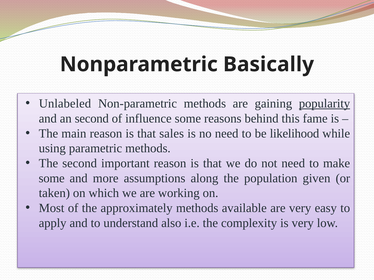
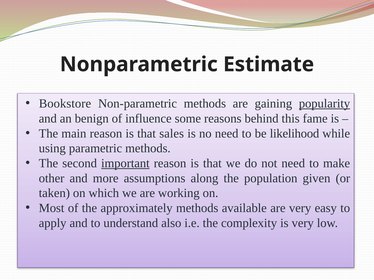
Basically: Basically -> Estimate
Unlabeled: Unlabeled -> Bookstore
an second: second -> benign
important underline: none -> present
some at (52, 179): some -> other
